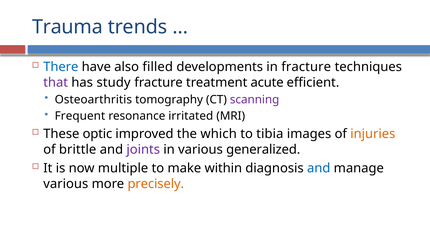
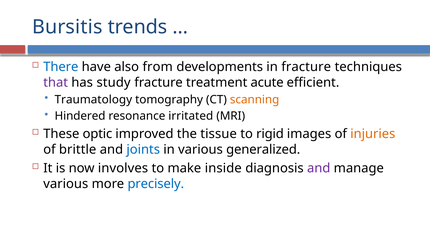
Trauma: Trauma -> Bursitis
filled: filled -> from
Osteoarthritis: Osteoarthritis -> Traumatology
scanning colour: purple -> orange
Frequent: Frequent -> Hindered
which: which -> tissue
tibia: tibia -> rigid
joints colour: purple -> blue
multiple: multiple -> involves
within: within -> inside
and at (319, 168) colour: blue -> purple
precisely colour: orange -> blue
